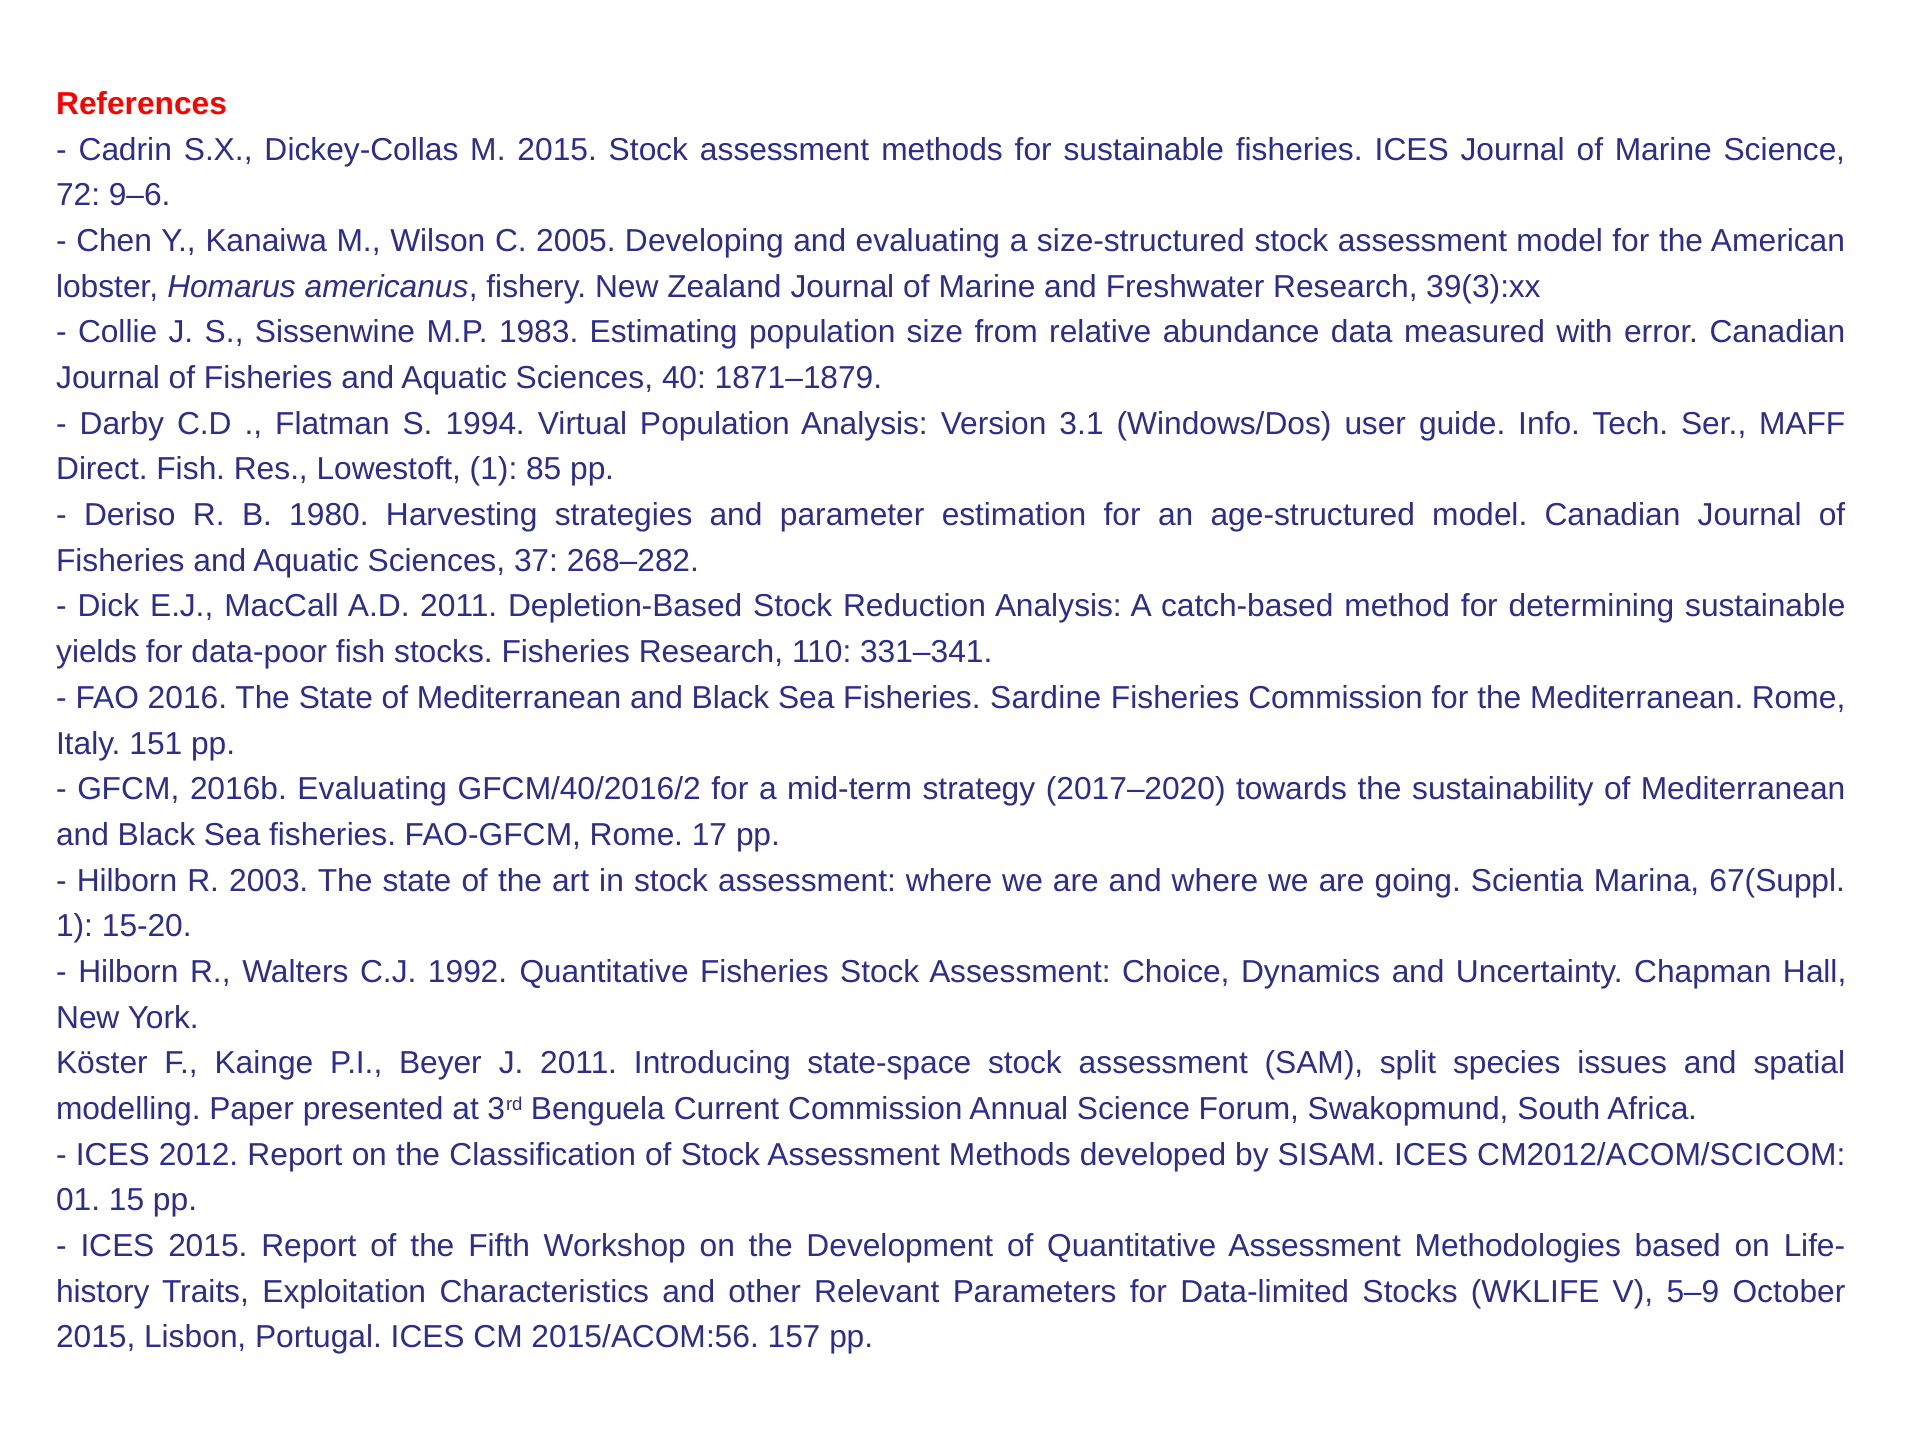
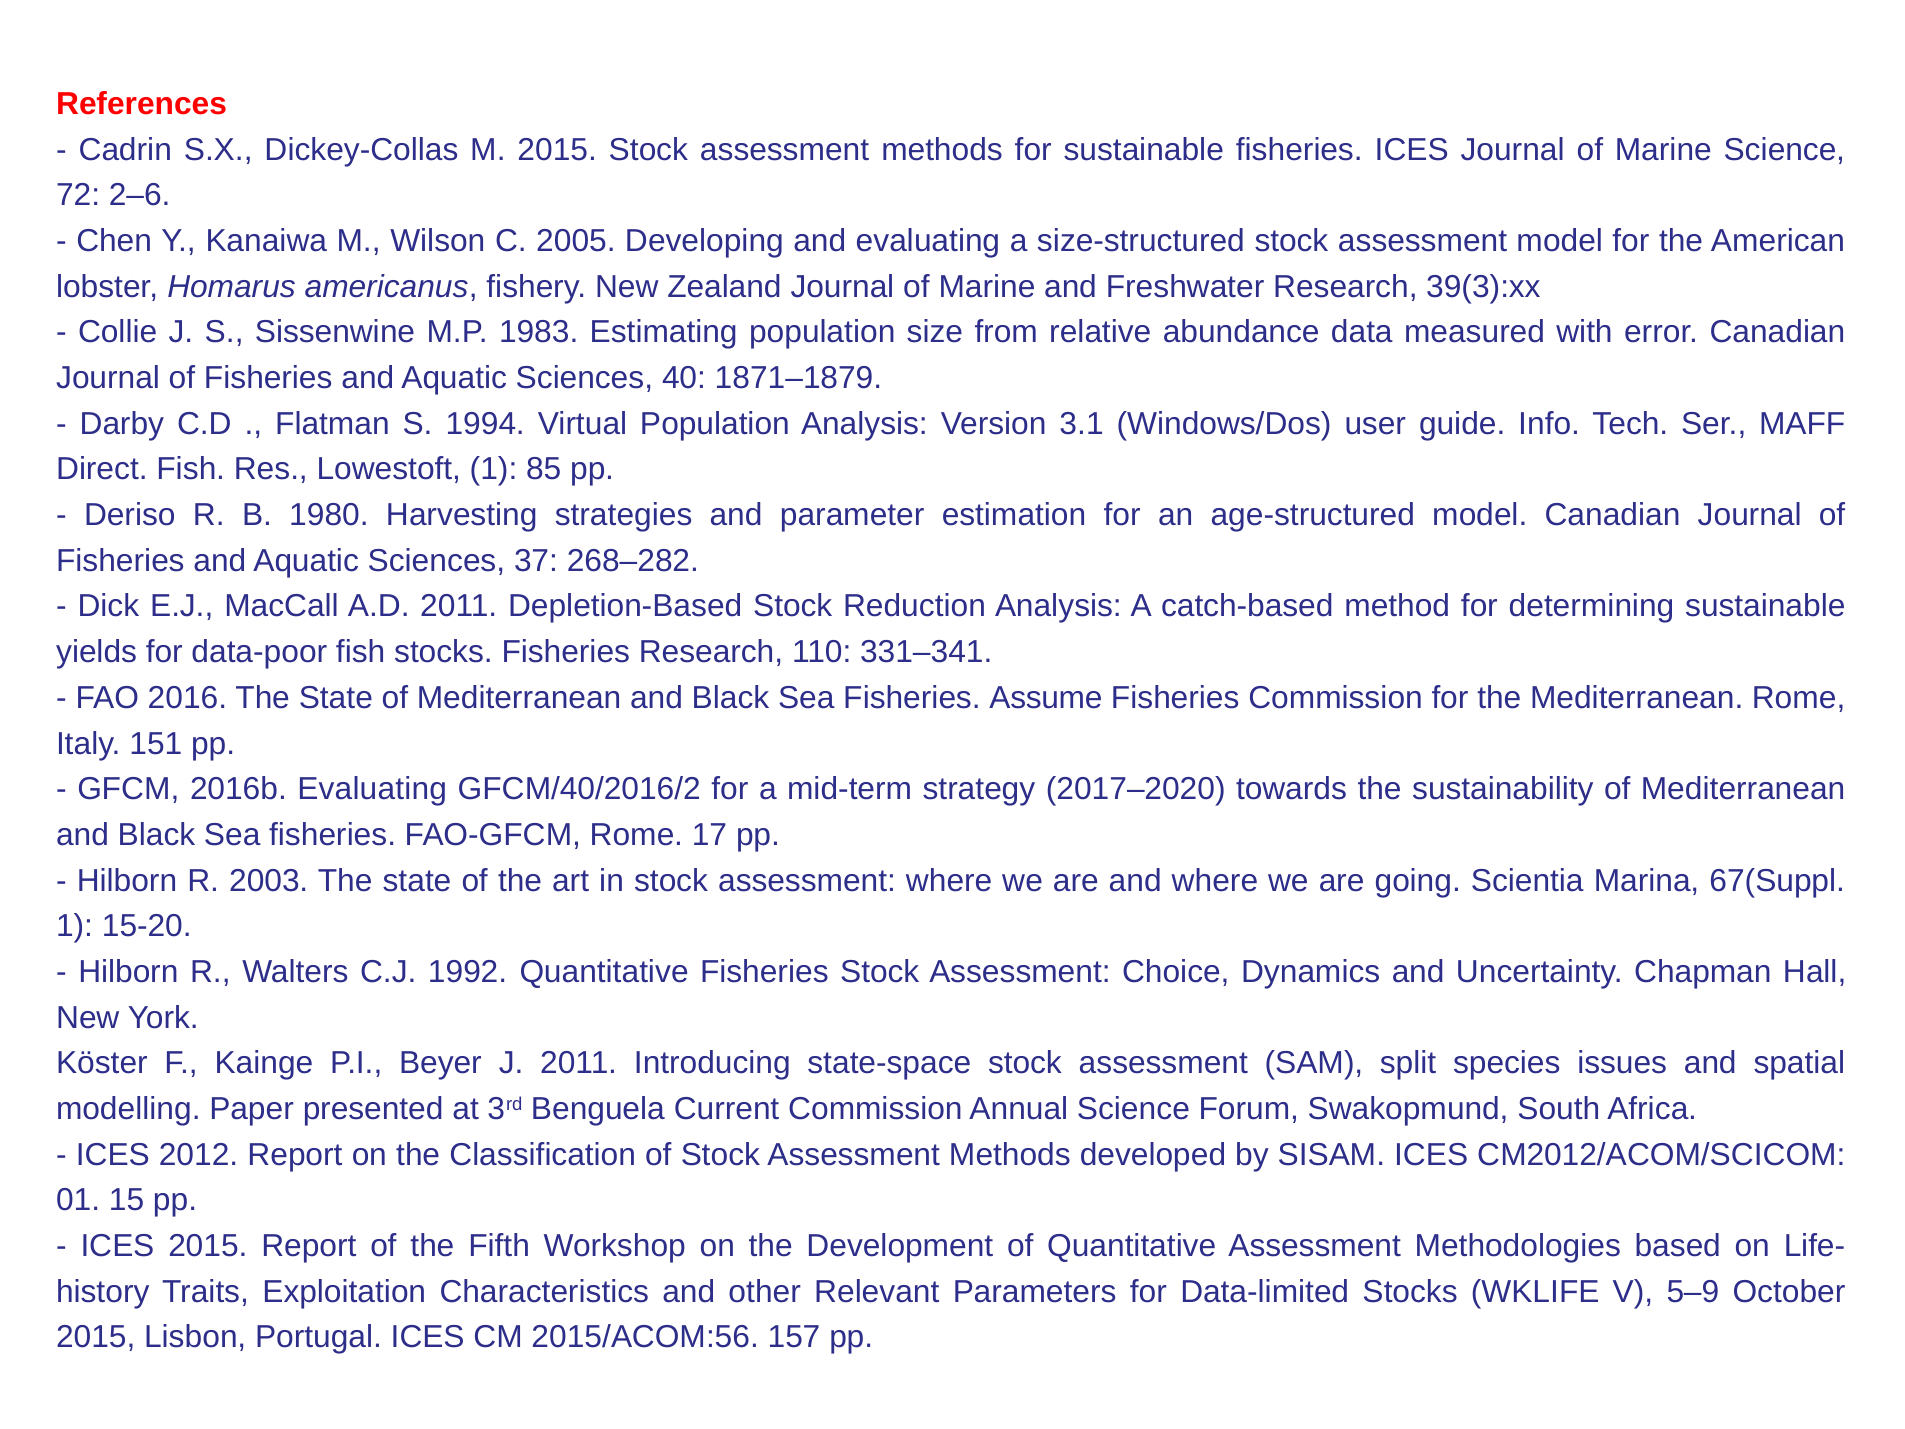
9–6: 9–6 -> 2–6
Sardine: Sardine -> Assume
